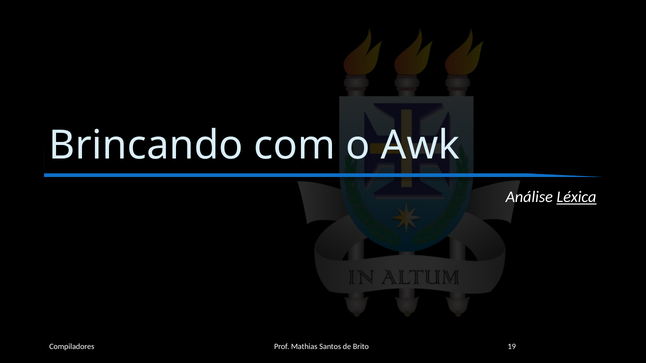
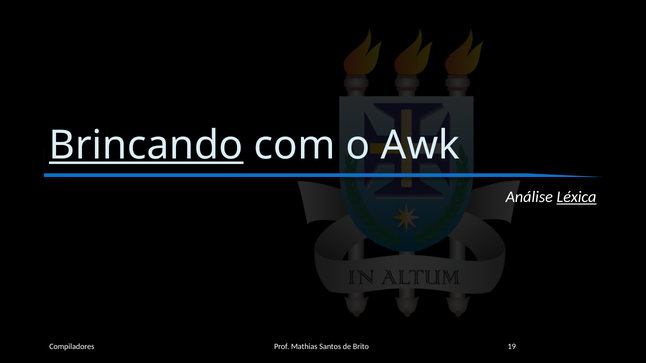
Brincando underline: none -> present
